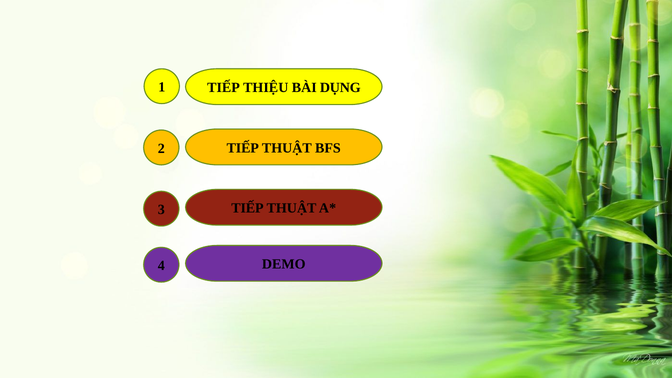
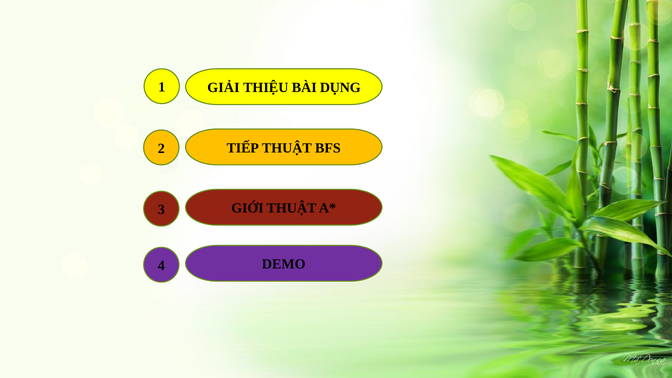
1 TIẾP: TIẾP -> GIẢI
3 TIẾP: TIẾP -> GIỚI
